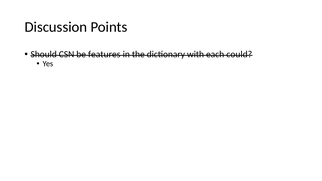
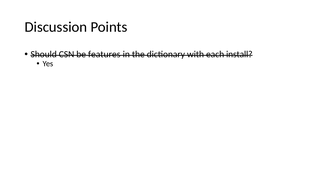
could: could -> install
